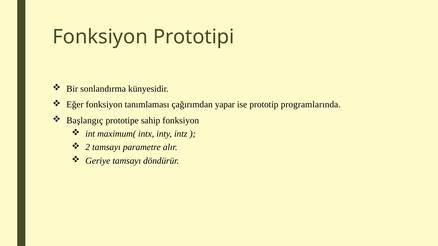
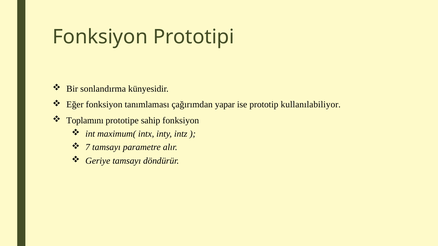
programlarında: programlarında -> kullanılabiliyor
Başlangıç: Başlangıç -> Toplamını
2: 2 -> 7
